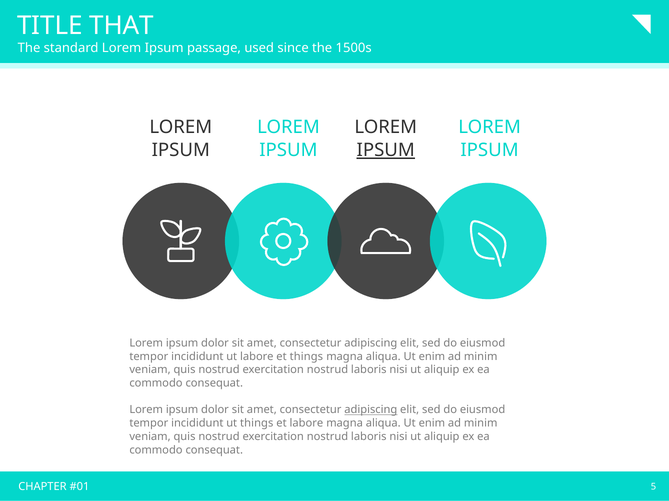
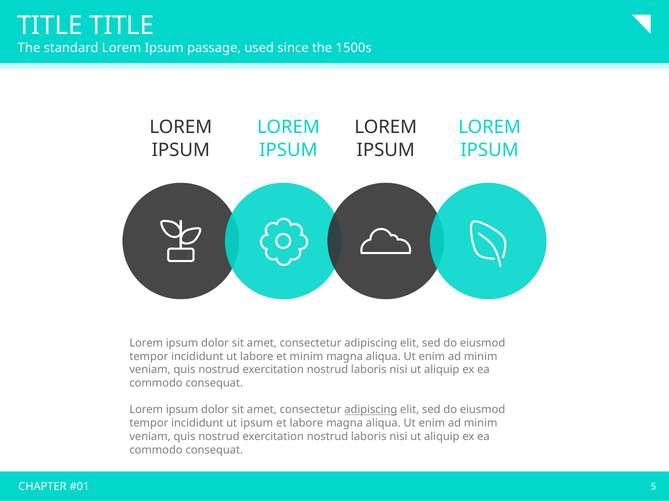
TITLE THAT: THAT -> TITLE
IPSUM at (386, 150) underline: present -> none
et things: things -> minim
ut things: things -> ipsum
